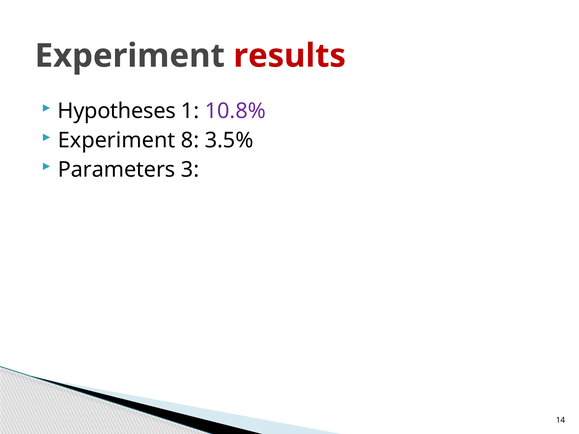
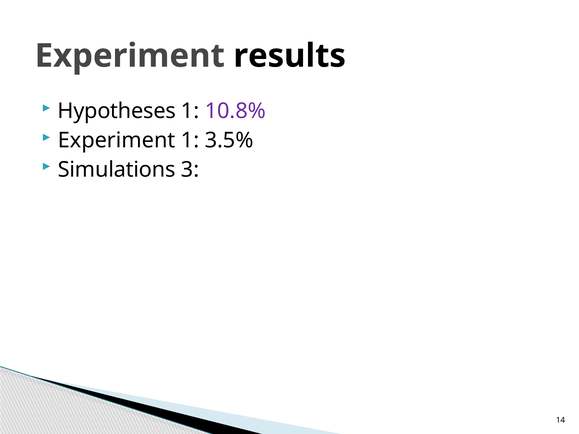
results colour: red -> black
Experiment 8: 8 -> 1
Parameters: Parameters -> Simulations
